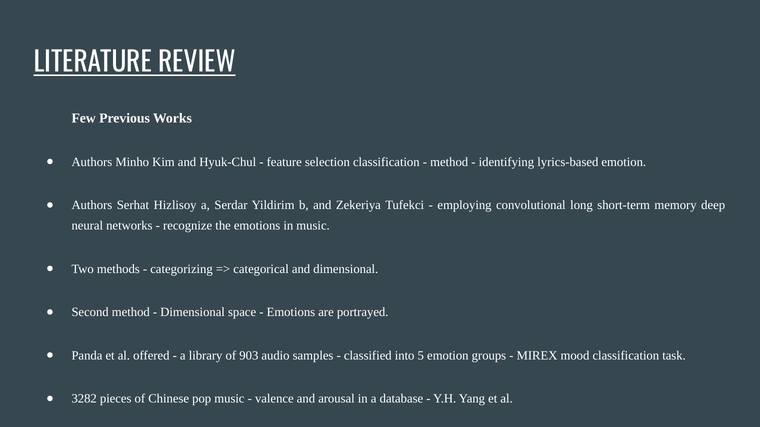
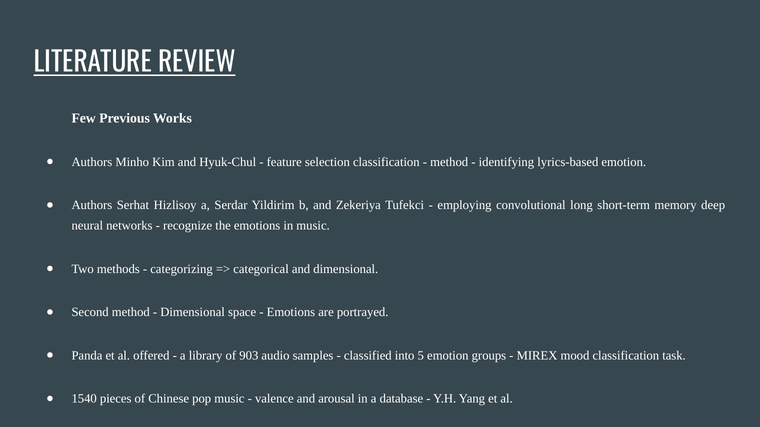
3282: 3282 -> 1540
